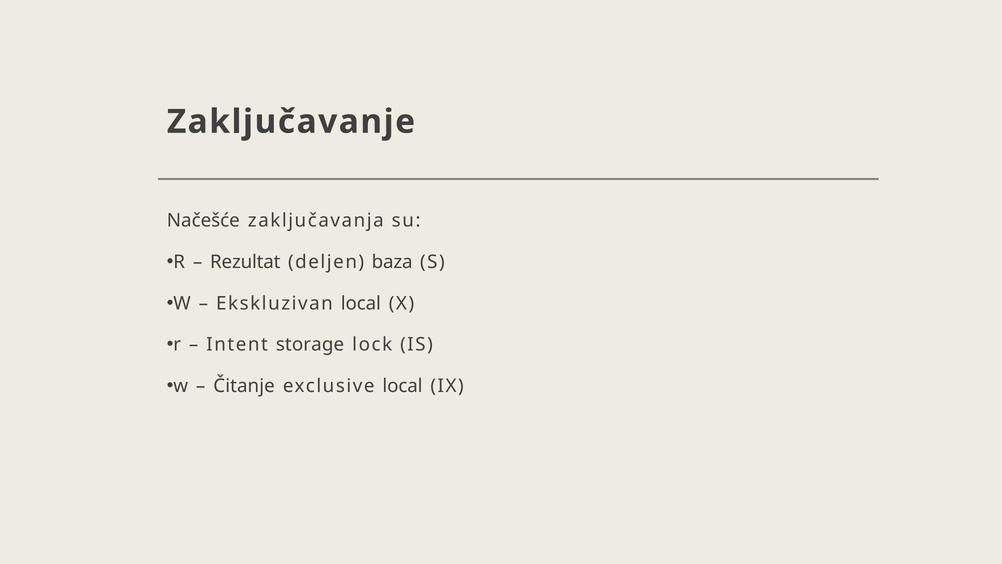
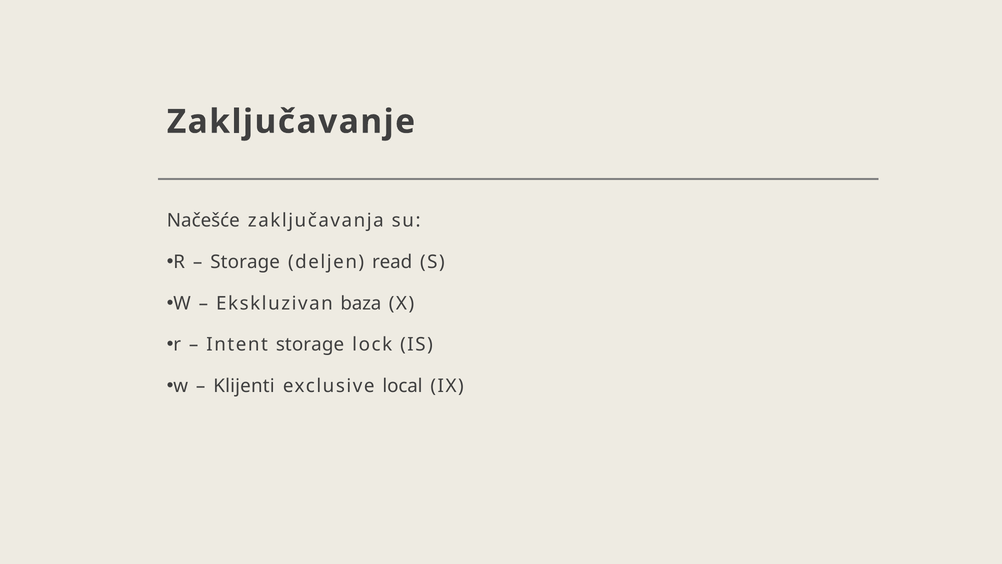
Rezultat at (245, 262): Rezultat -> Storage
baza: baza -> read
Ekskluzivan local: local -> baza
Čitanje: Čitanje -> Klijenti
